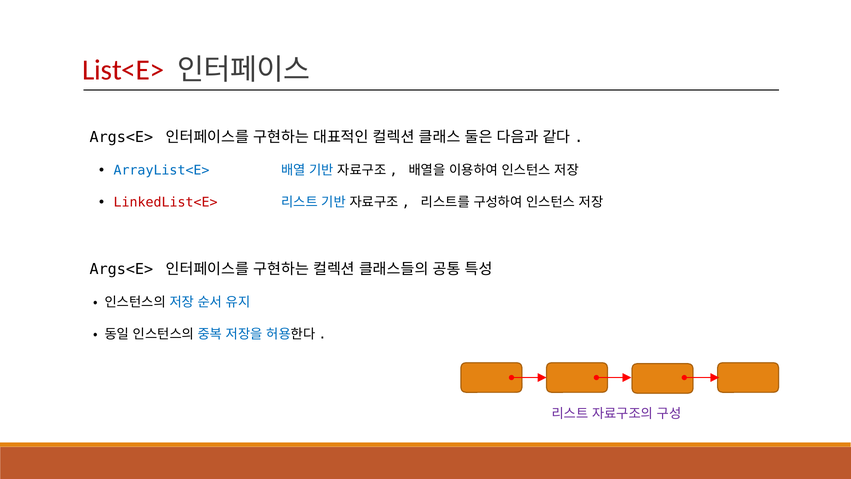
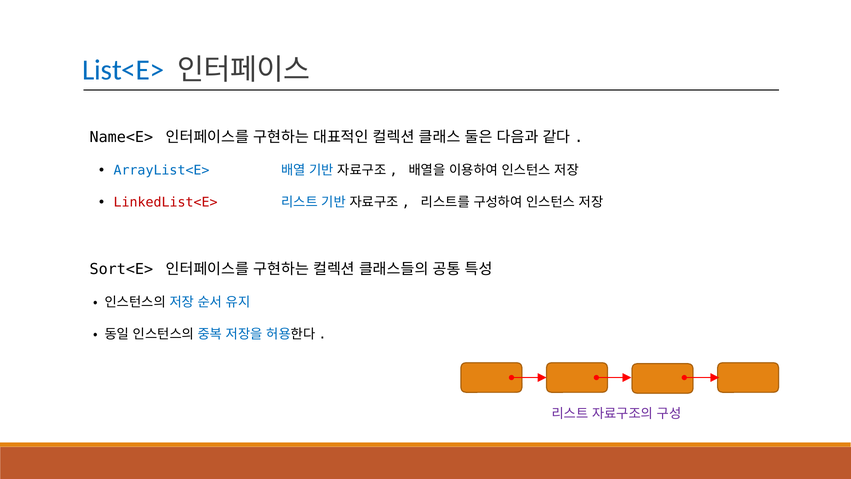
List<E> colour: red -> blue
Args<E> at (121, 137): Args<E> -> Name<E>
Args<E> at (121, 269): Args<E> -> Sort<E>
